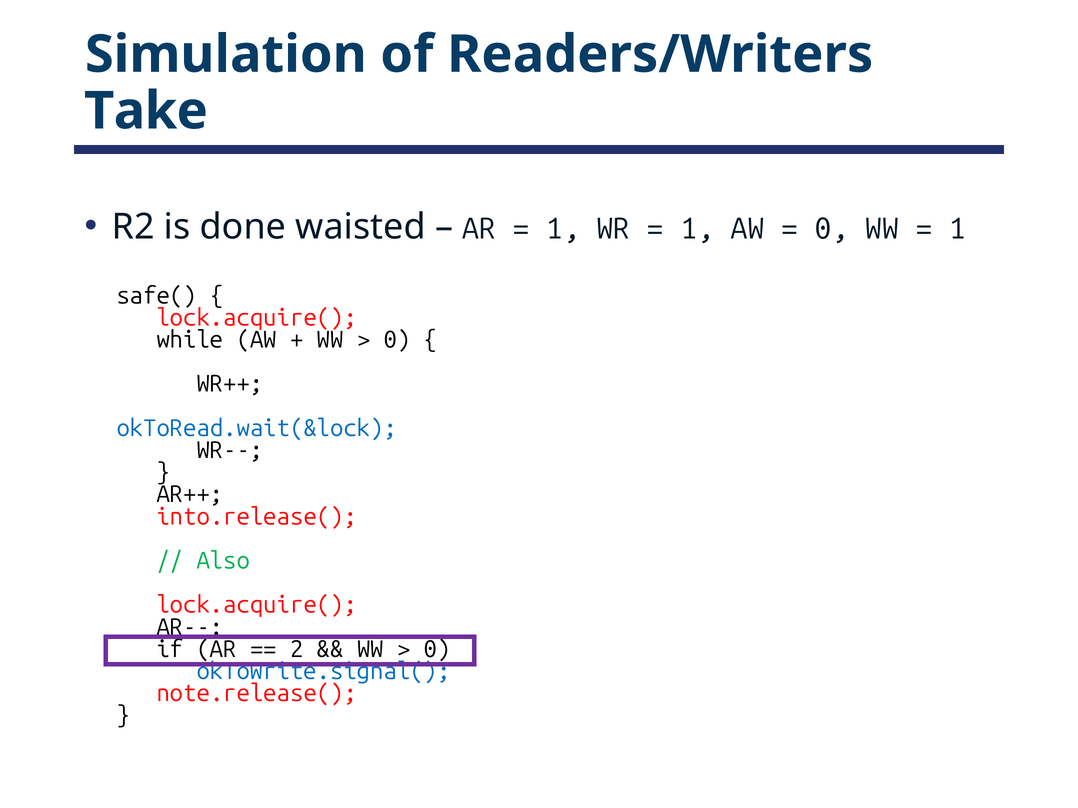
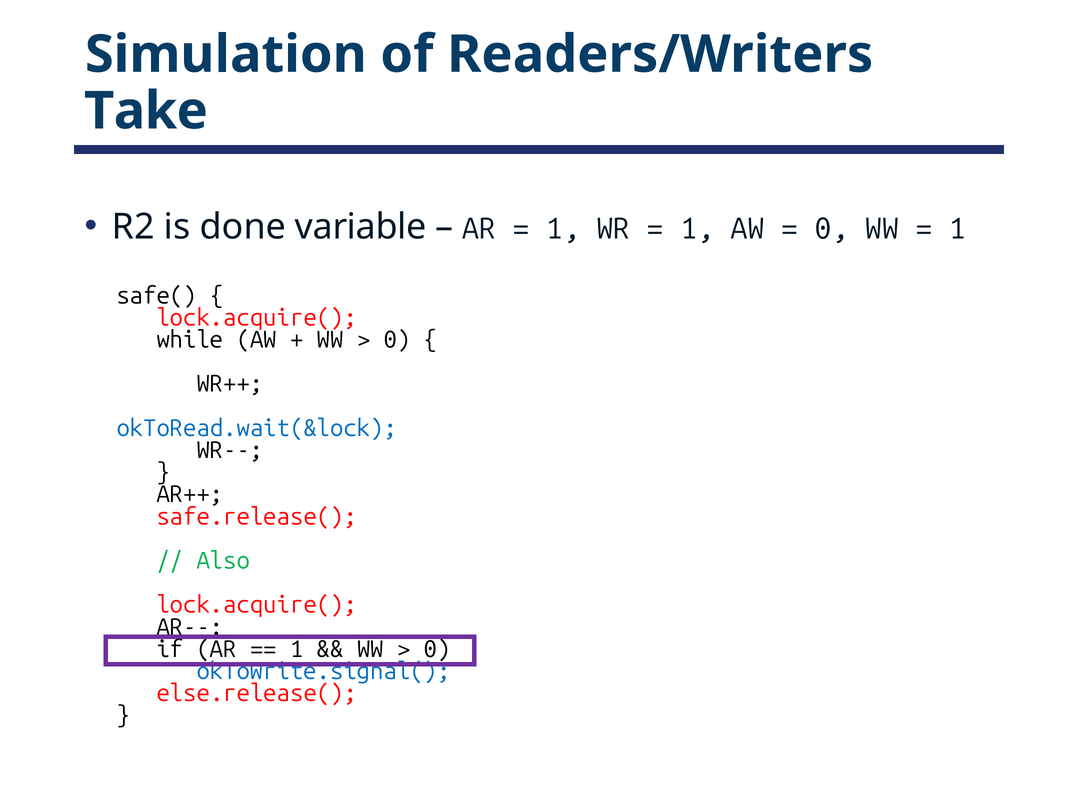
waisted: waisted -> variable
into.release(: into.release( -> safe.release(
2 at (297, 650): 2 -> 1
note.release(: note.release( -> else.release(
